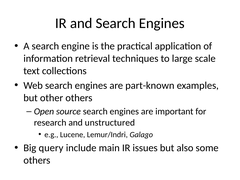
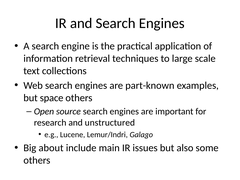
other: other -> space
query: query -> about
